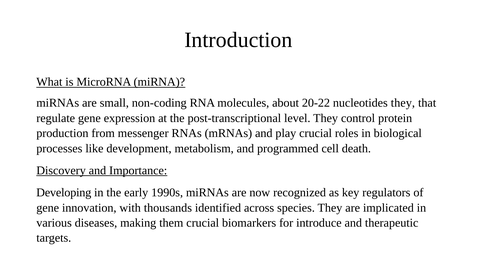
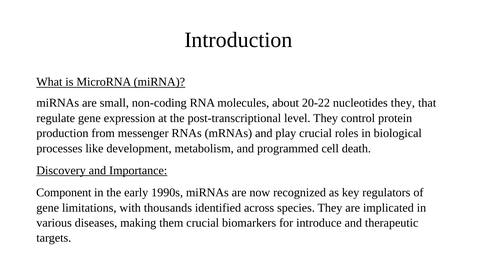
Developing: Developing -> Component
innovation: innovation -> limitations
